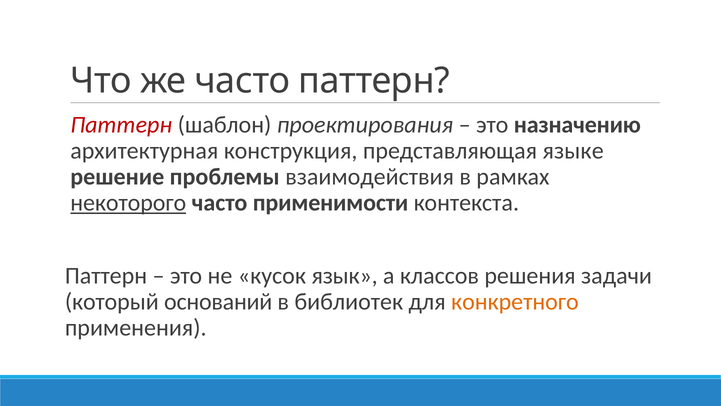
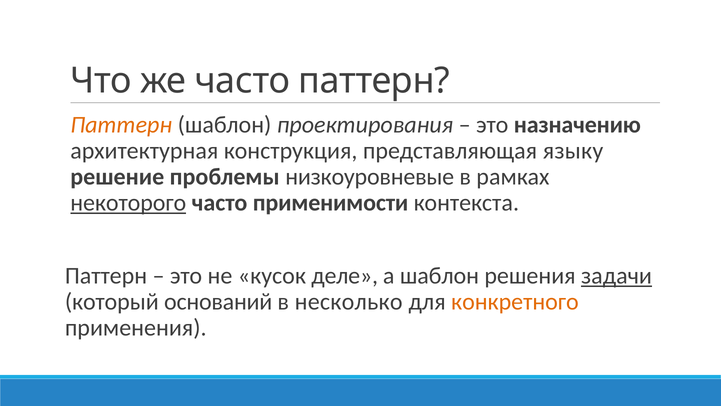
Паттерн at (121, 125) colour: red -> orange
языке: языке -> языку
взаимодействия: взаимодействия -> низкоуровневые
язык: язык -> деле
а классов: классов -> шаблон
задачи underline: none -> present
библиотек: библиотек -> несколько
